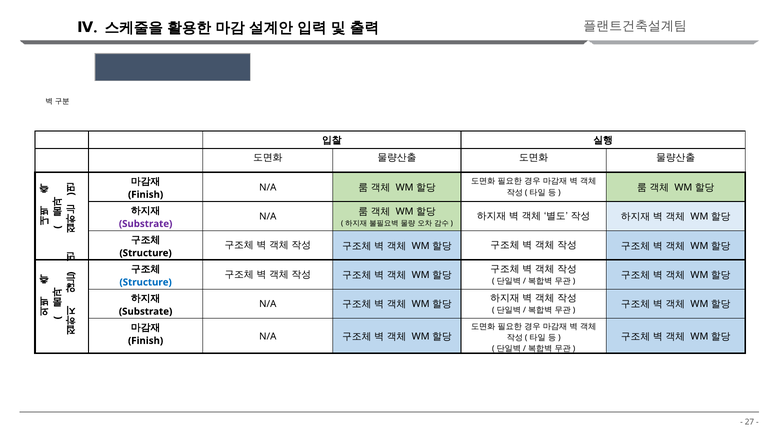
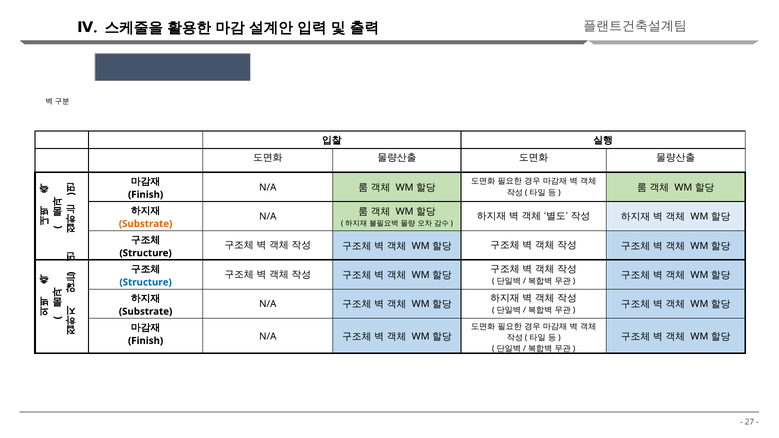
Substrate at (146, 224) colour: purple -> orange
